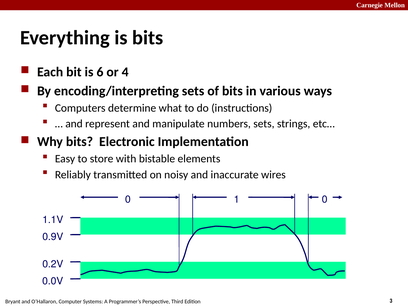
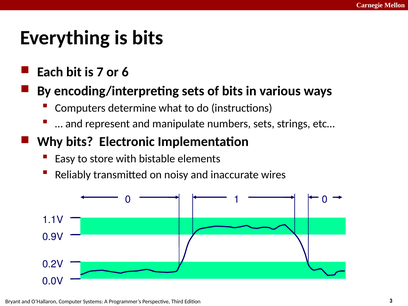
6: 6 -> 7
4: 4 -> 6
